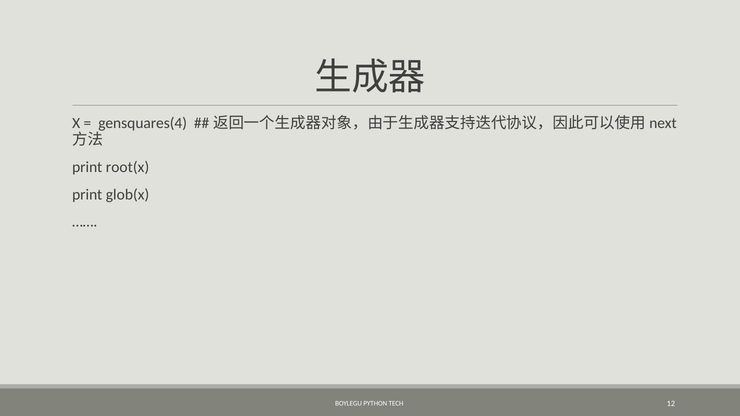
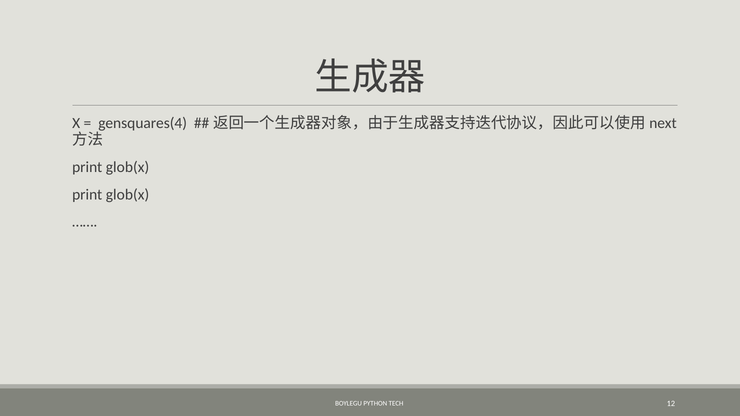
root(x at (127, 167): root(x -> glob(x
